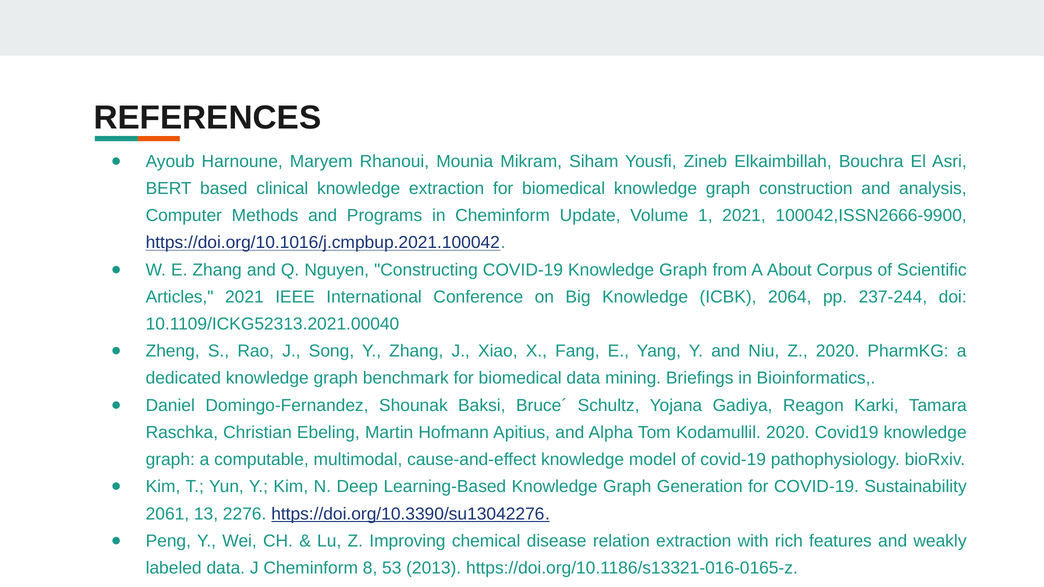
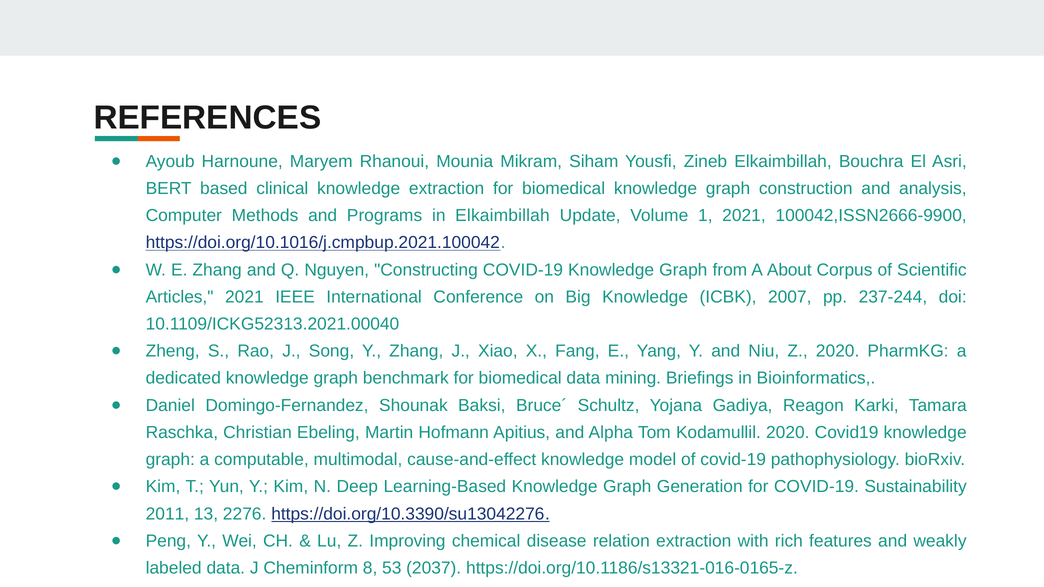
in Cheminform: Cheminform -> Elkaimbillah
2064: 2064 -> 2007
2061: 2061 -> 2011
2013: 2013 -> 2037
